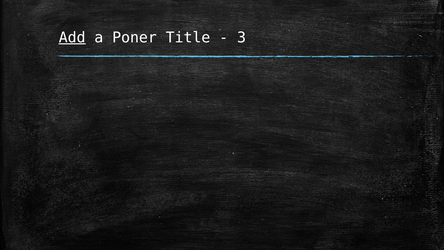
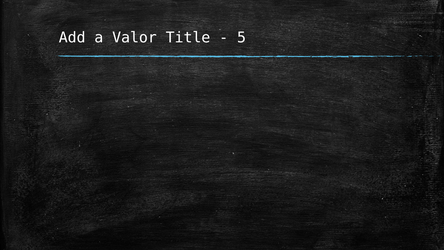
Add underline: present -> none
Poner: Poner -> Valor
3: 3 -> 5
